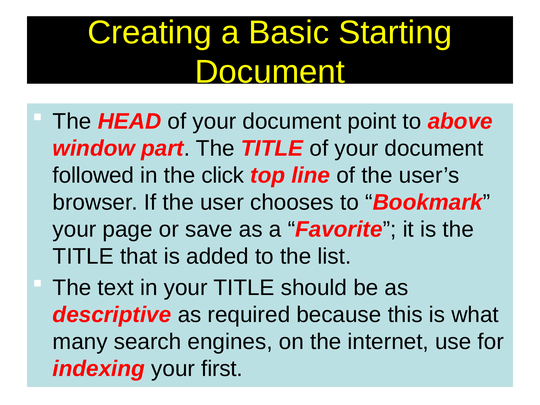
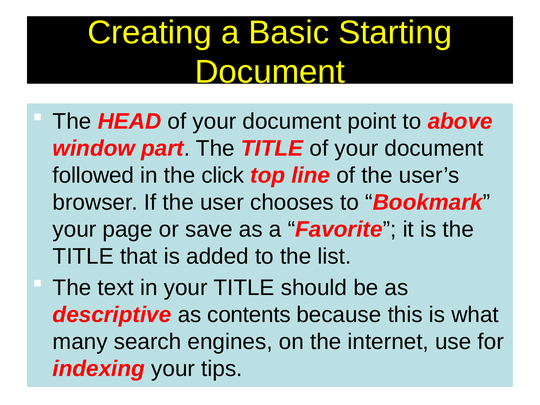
required: required -> contents
first: first -> tips
